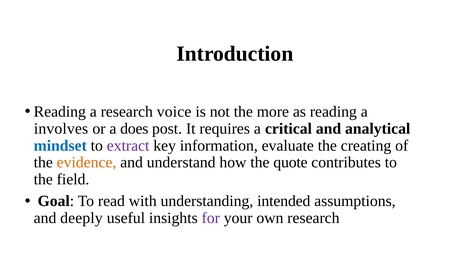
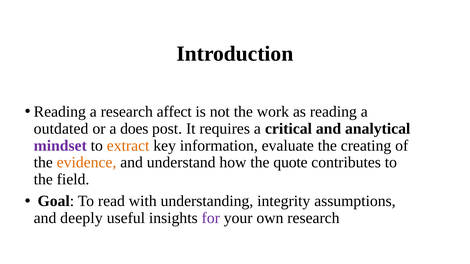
voice: voice -> affect
more: more -> work
involves: involves -> outdated
mindset colour: blue -> purple
extract colour: purple -> orange
intended: intended -> integrity
